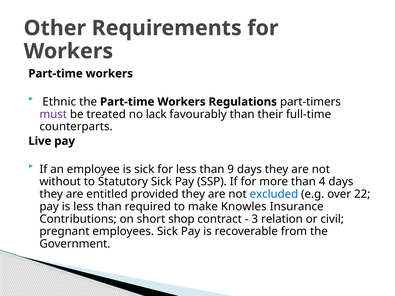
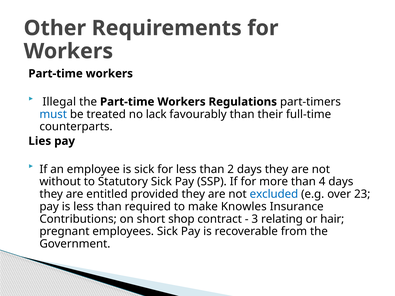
Ethnic: Ethnic -> Illegal
must colour: purple -> blue
Live: Live -> Lies
9: 9 -> 2
22: 22 -> 23
relation: relation -> relating
civil: civil -> hair
